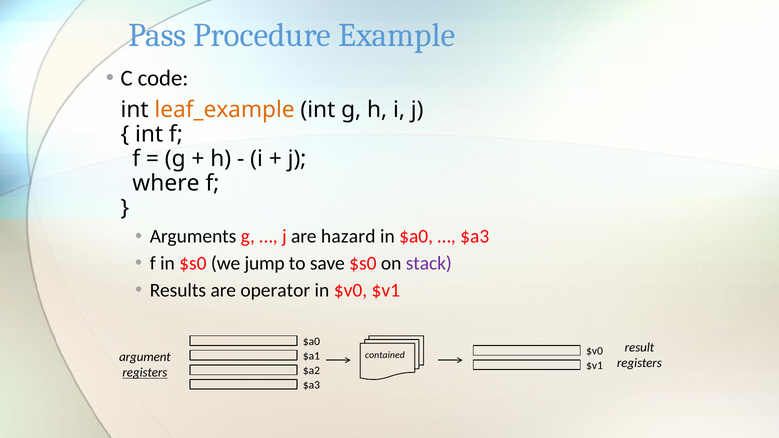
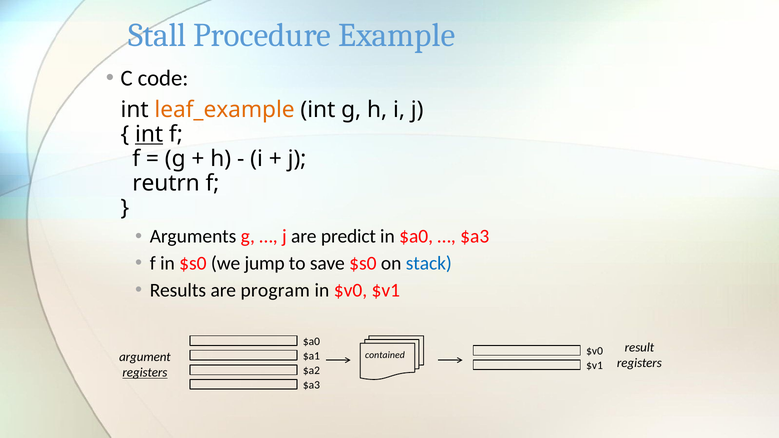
Pass: Pass -> Stall
int at (149, 134) underline: none -> present
where: where -> reutrn
hazard: hazard -> predict
stack colour: purple -> blue
operator: operator -> program
